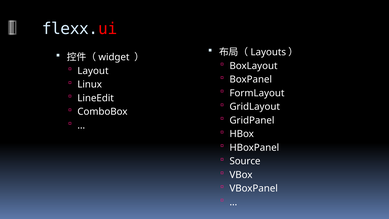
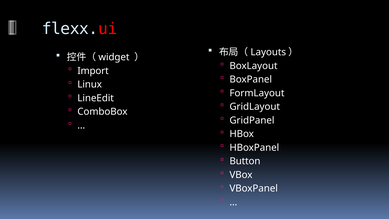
Layout: Layout -> Import
Source: Source -> Button
